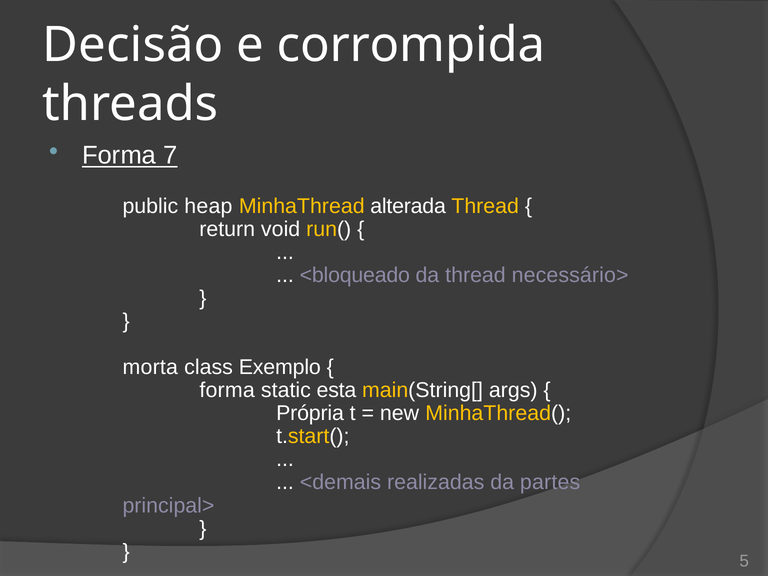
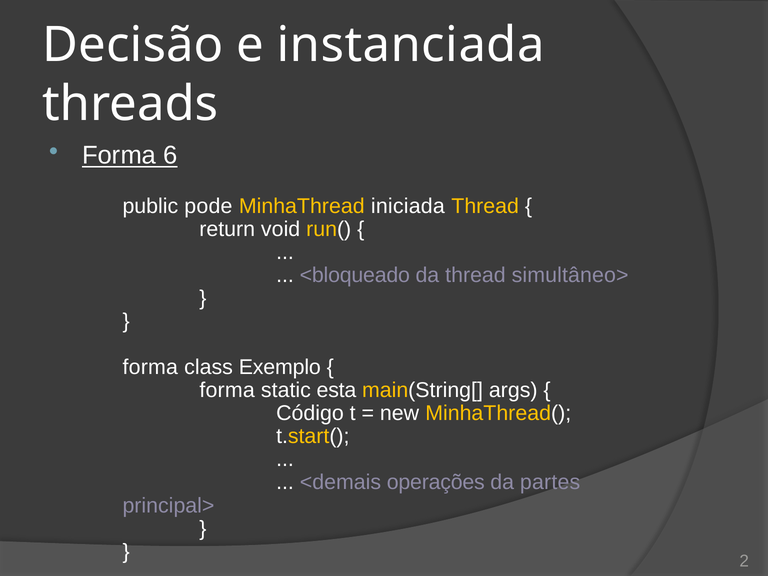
corrompida: corrompida -> instanciada
7: 7 -> 6
heap: heap -> pode
alterada: alterada -> iniciada
necessário>: necessário> -> simultâneo>
morta at (150, 367): morta -> forma
Própria: Própria -> Código
realizadas: realizadas -> operações
5: 5 -> 2
